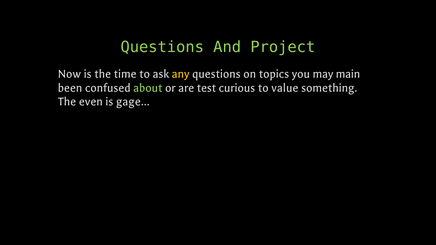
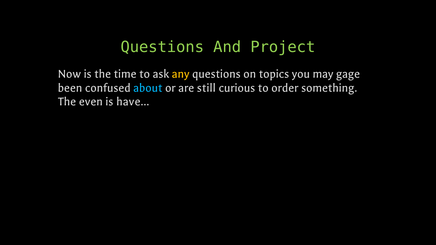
main: main -> gage
about colour: light green -> light blue
test: test -> still
value: value -> order
gage…: gage… -> have…
